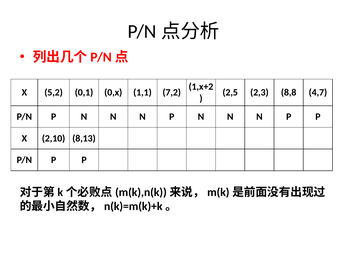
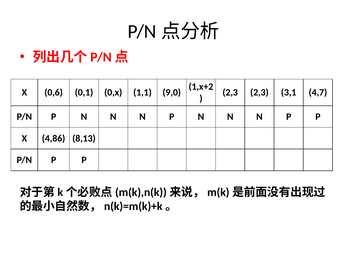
5,2: 5,2 -> 0,6
7,2: 7,2 -> 9,0
2,5 at (230, 92): 2,5 -> 2,3
8,8: 8,8 -> 3,1
2,10: 2,10 -> 4,86
